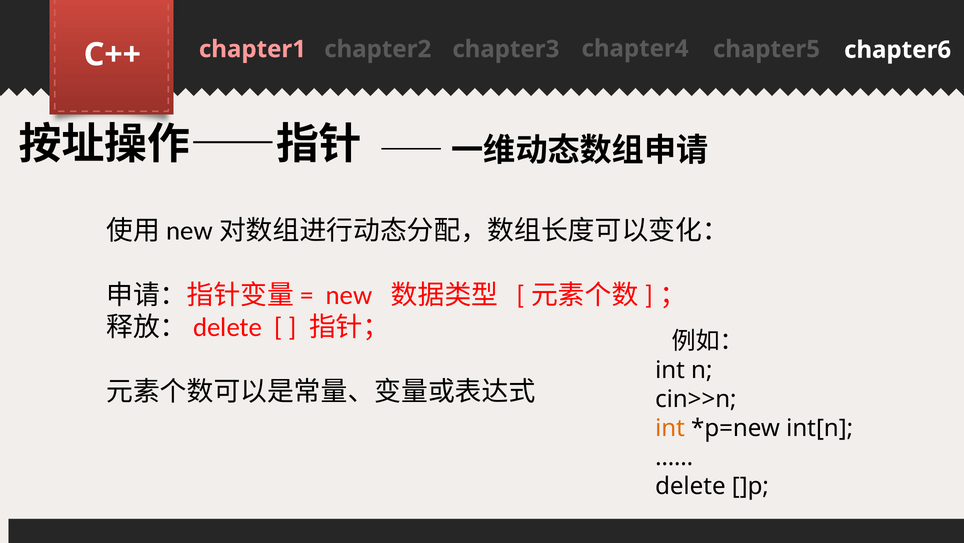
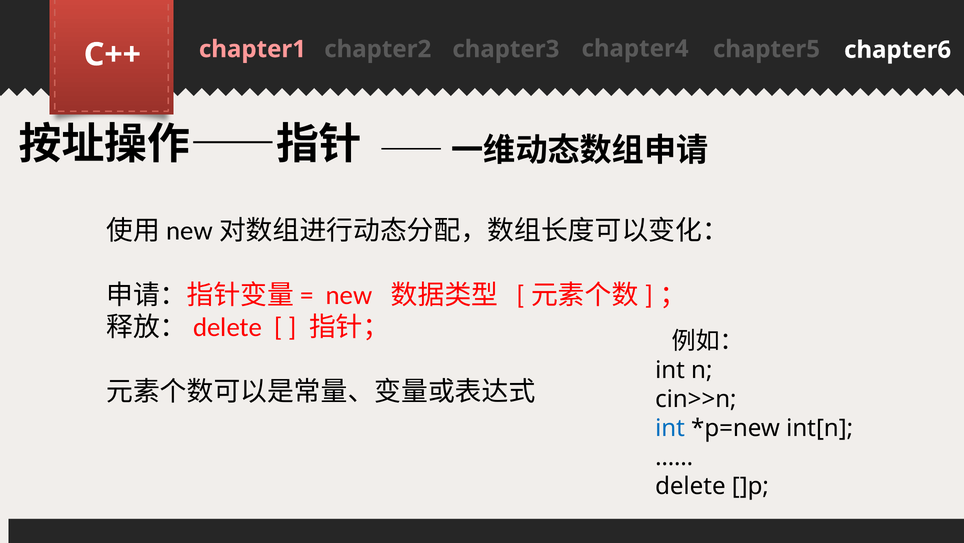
int at (670, 428) colour: orange -> blue
